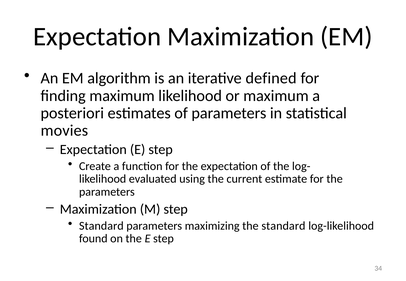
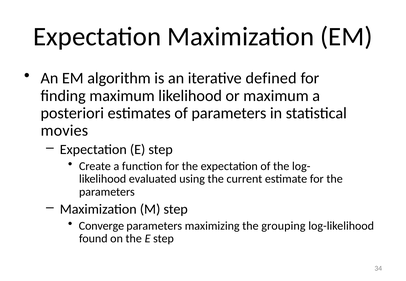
Standard at (101, 226): Standard -> Converge
the standard: standard -> grouping
